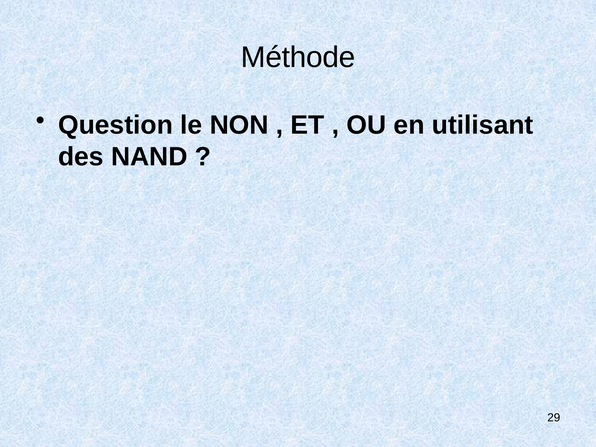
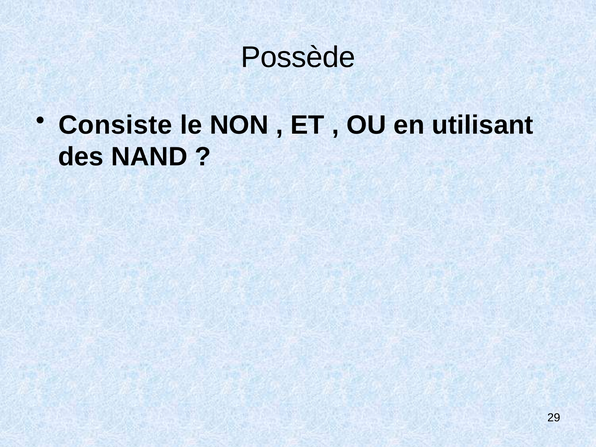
Méthode: Méthode -> Possède
Question: Question -> Consiste
